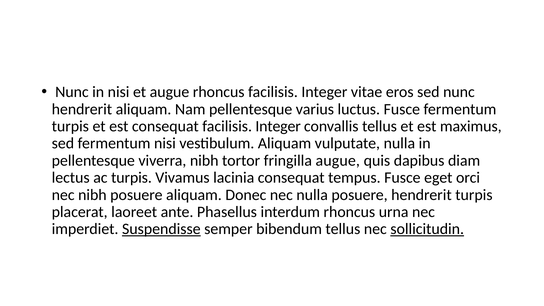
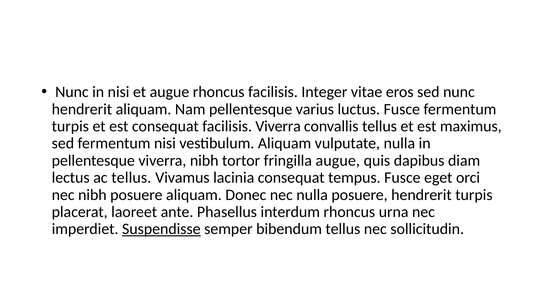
consequat facilisis Integer: Integer -> Viverra
ac turpis: turpis -> tellus
sollicitudin underline: present -> none
